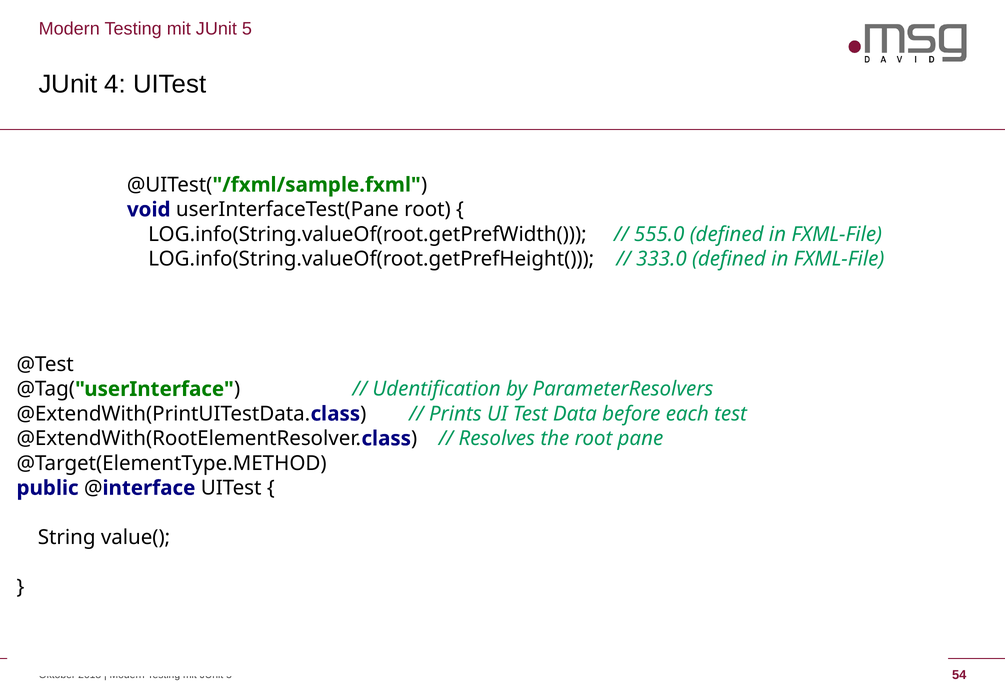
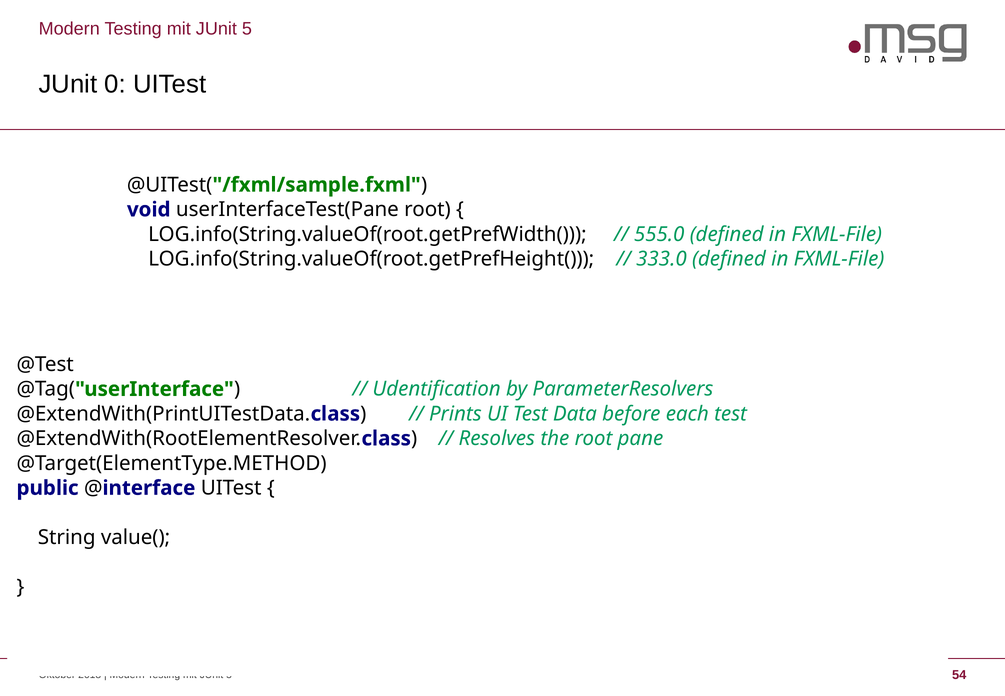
4: 4 -> 0
